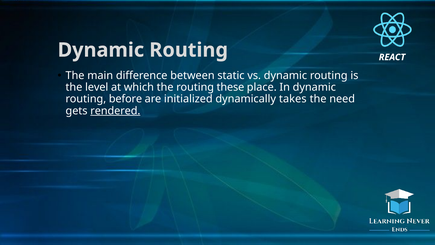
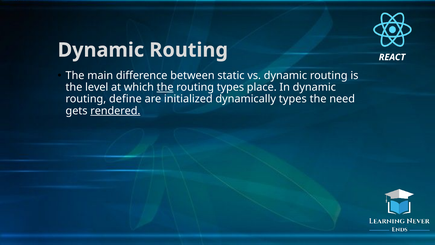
the at (165, 87) underline: none -> present
routing these: these -> types
before: before -> define
dynamically takes: takes -> types
